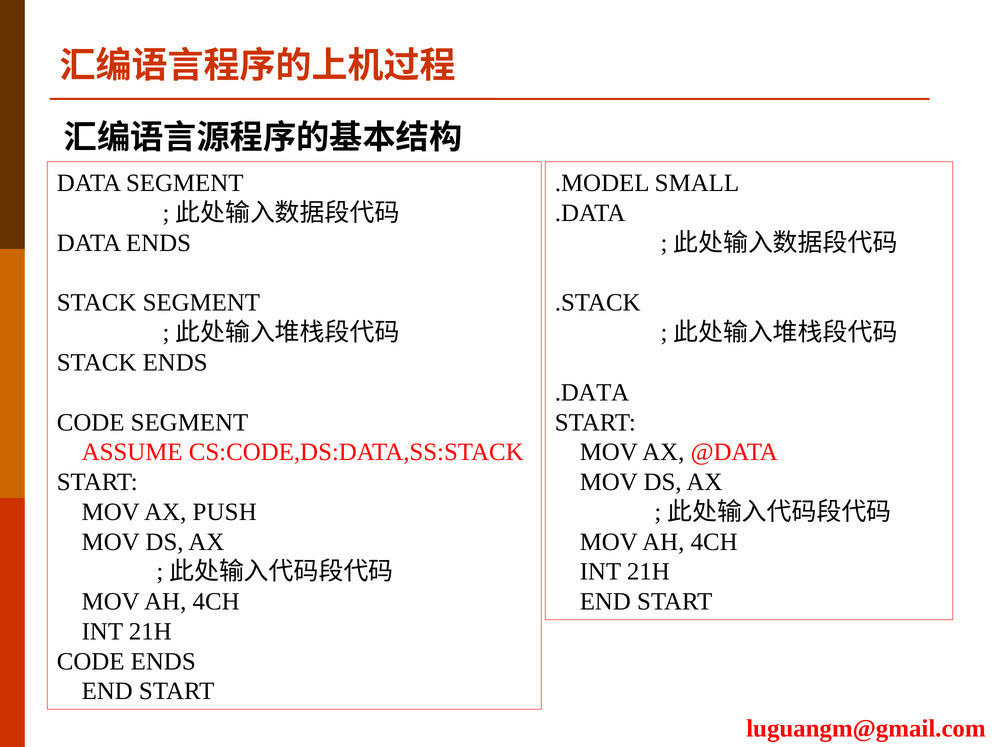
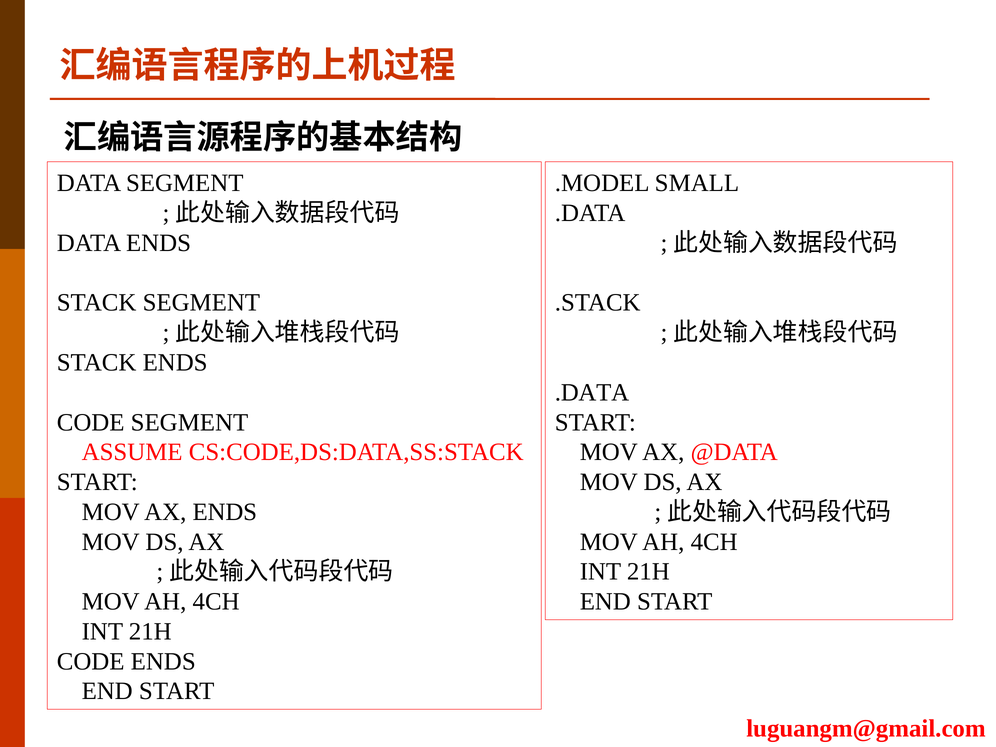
AX PUSH: PUSH -> ENDS
